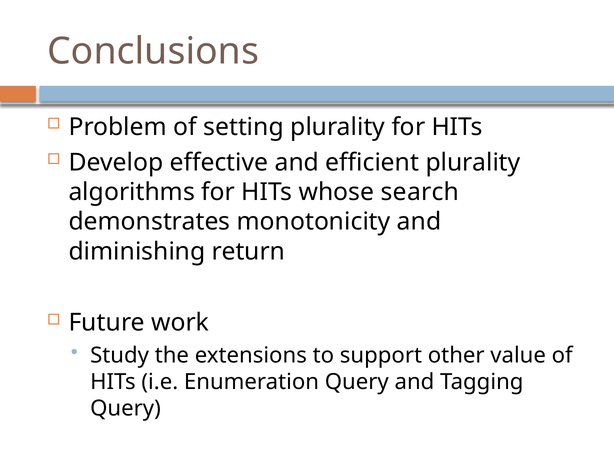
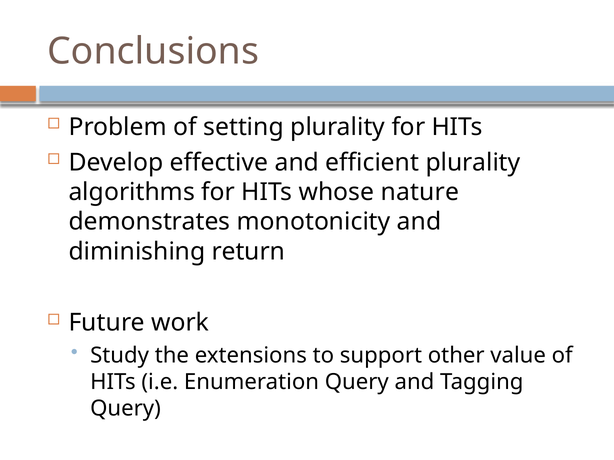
search: search -> nature
